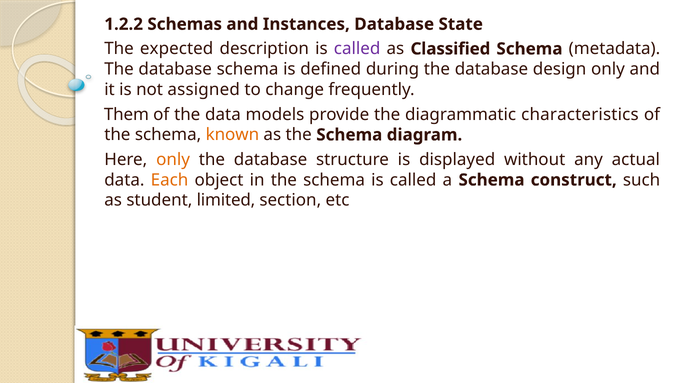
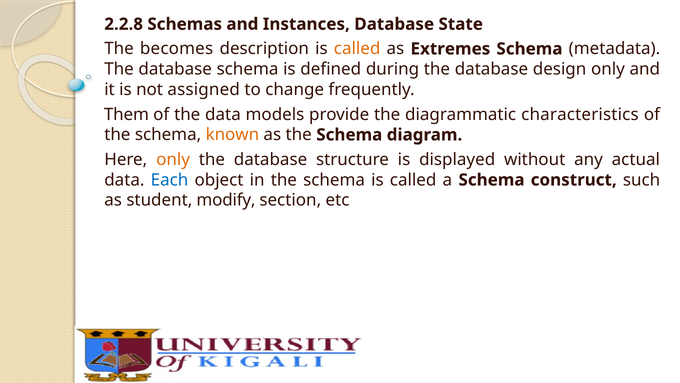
1.2.2: 1.2.2 -> 2.2.8
expected: expected -> becomes
called at (357, 49) colour: purple -> orange
Classified: Classified -> Extremes
Each colour: orange -> blue
limited: limited -> modify
